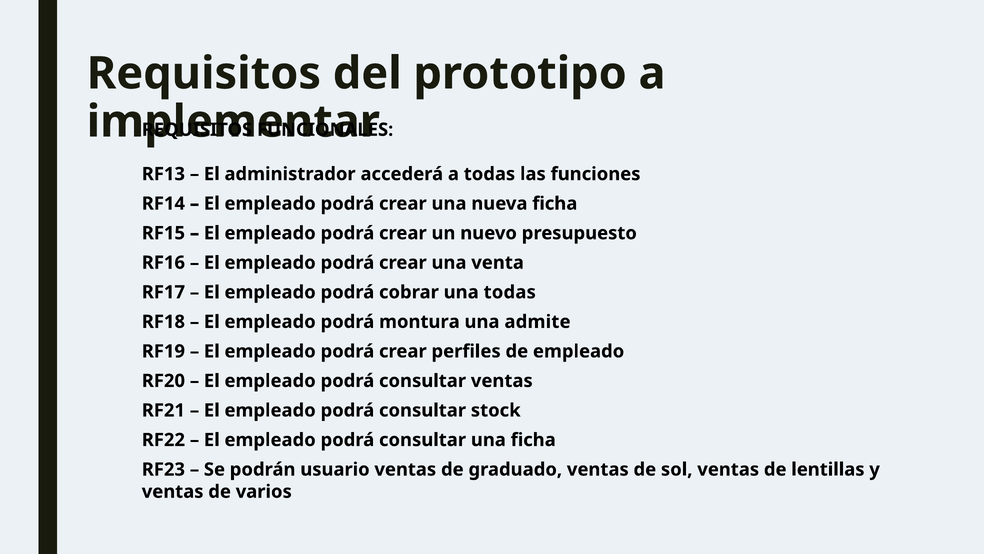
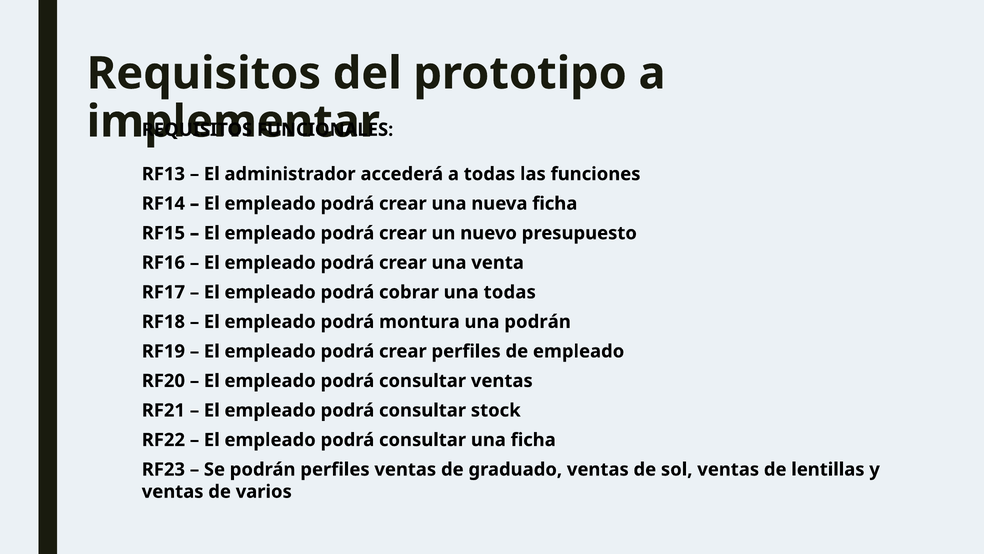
una admite: admite -> podrán
podrán usuario: usuario -> perfiles
